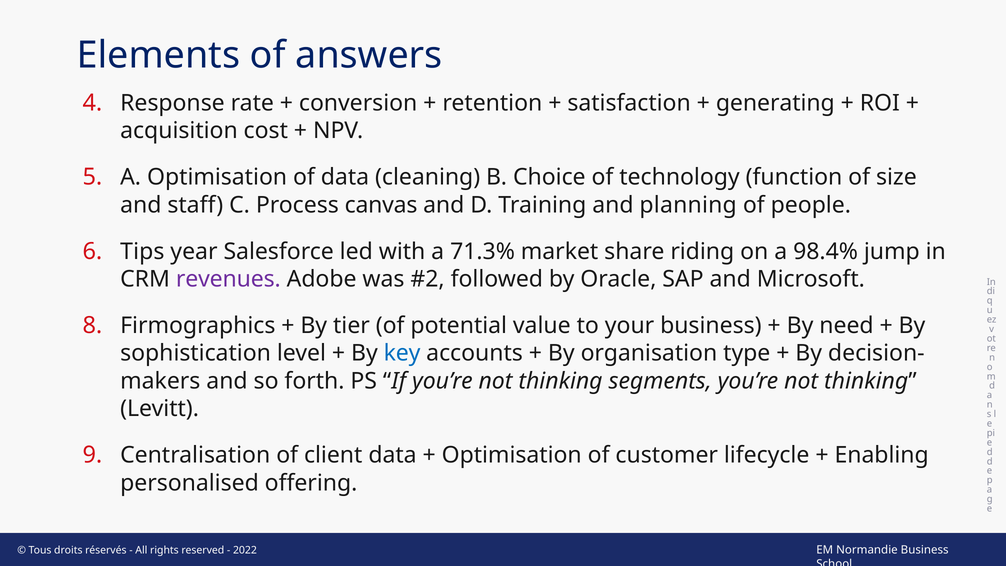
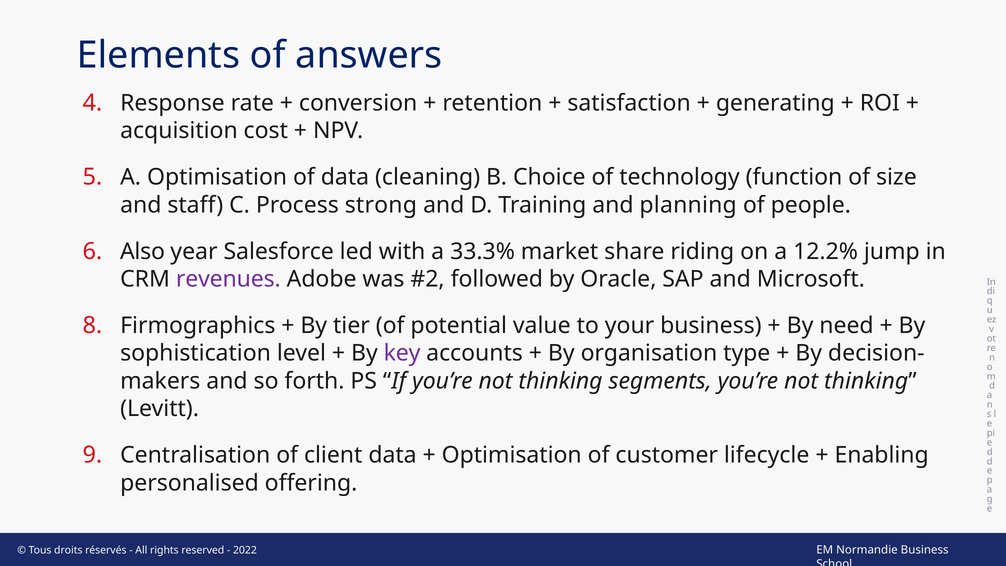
canvas: canvas -> strong
Tips: Tips -> Also
71.3%: 71.3% -> 33.3%
98.4%: 98.4% -> 12.2%
key colour: blue -> purple
